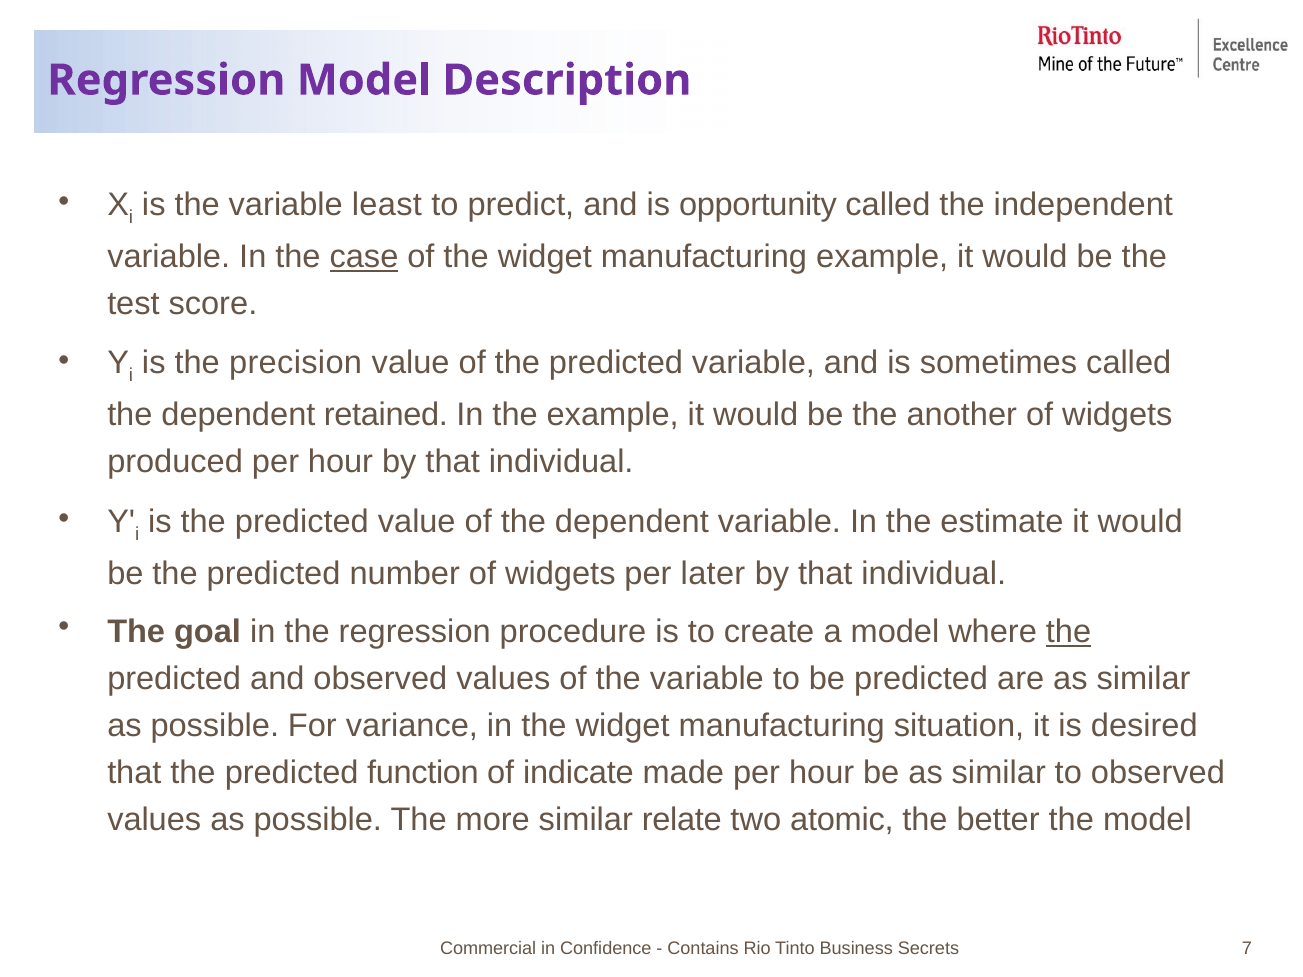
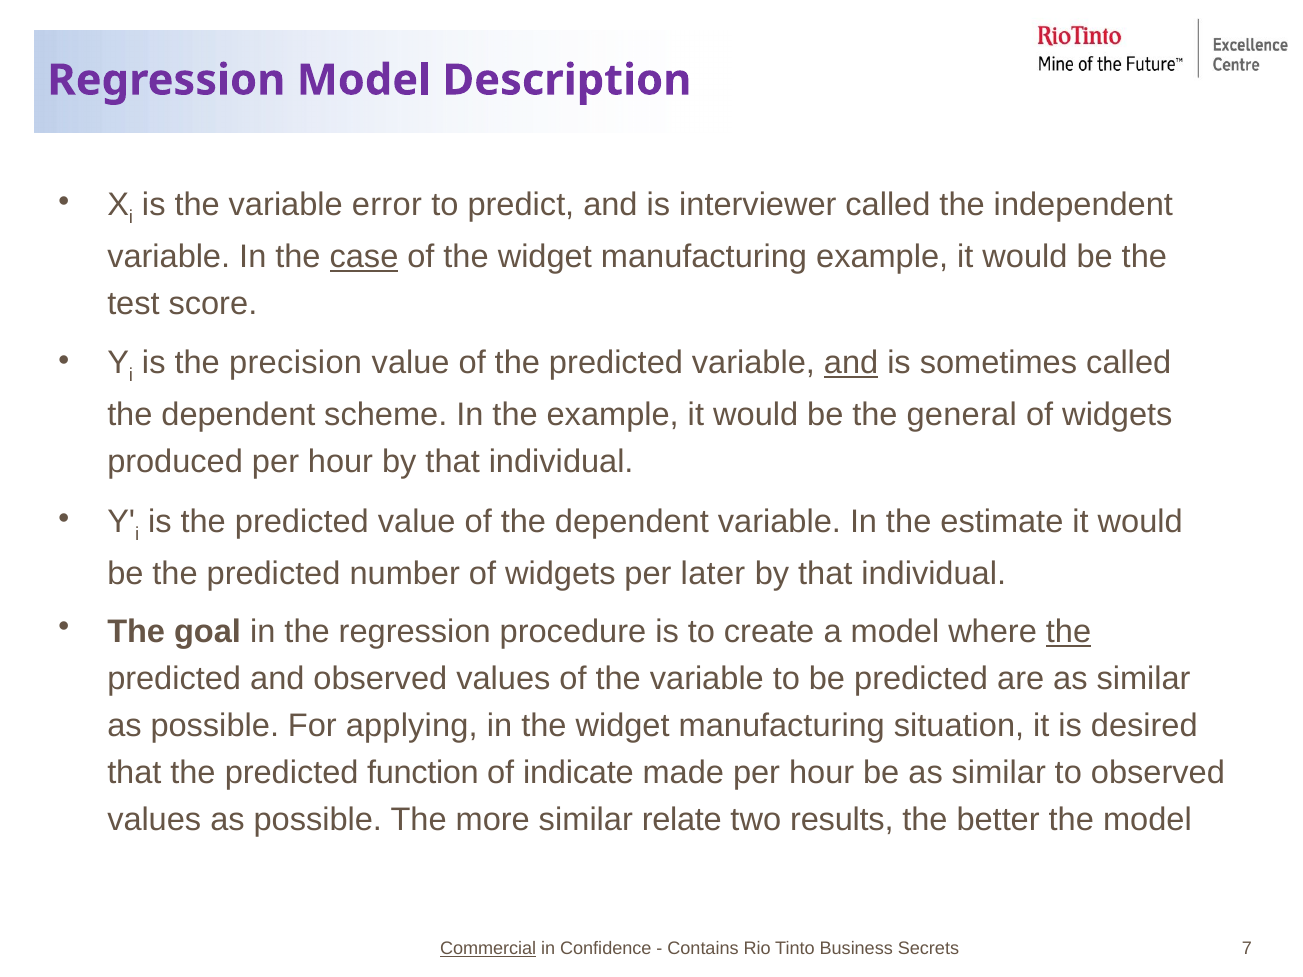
least: least -> error
opportunity: opportunity -> interviewer
and at (851, 363) underline: none -> present
retained: retained -> scheme
another: another -> general
variance: variance -> applying
atomic: atomic -> results
Commercial underline: none -> present
